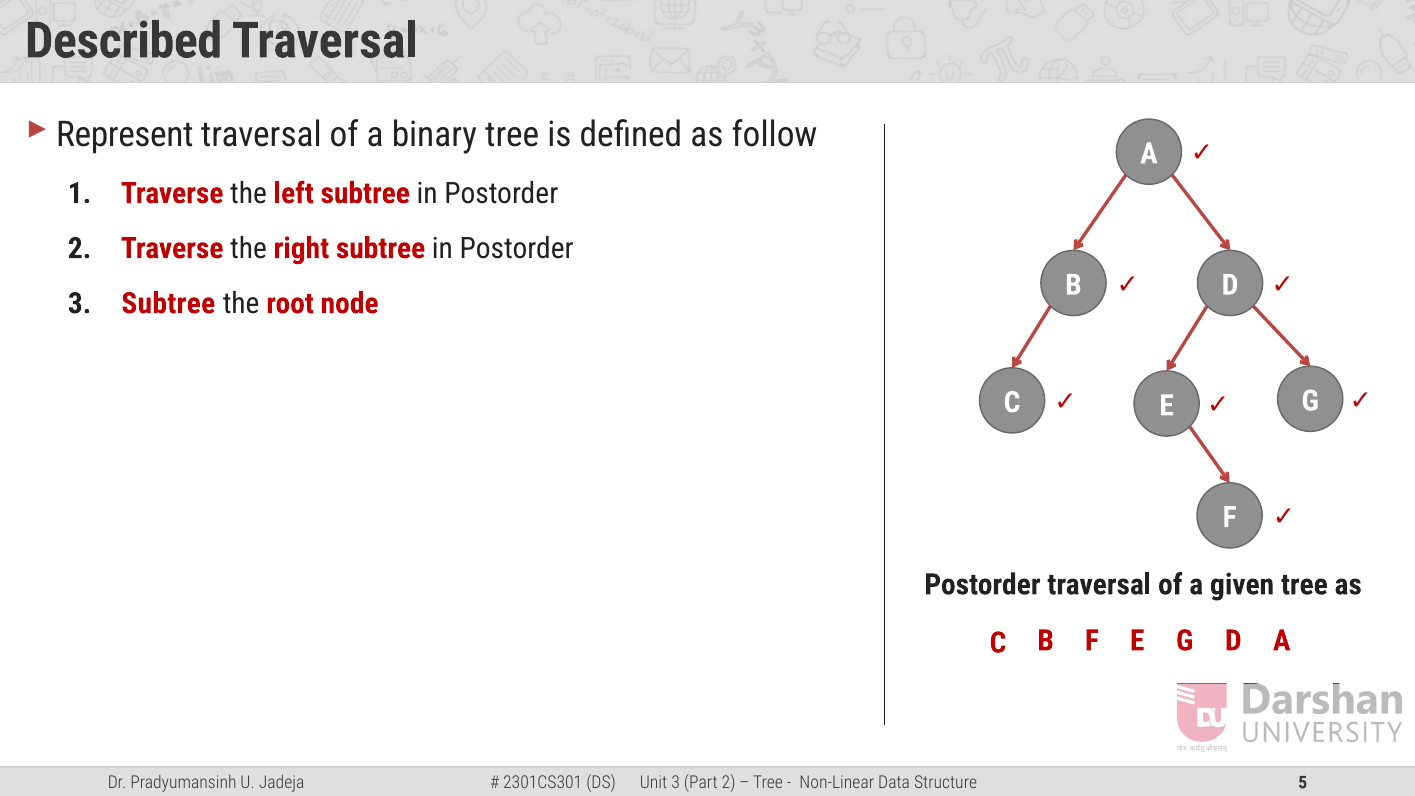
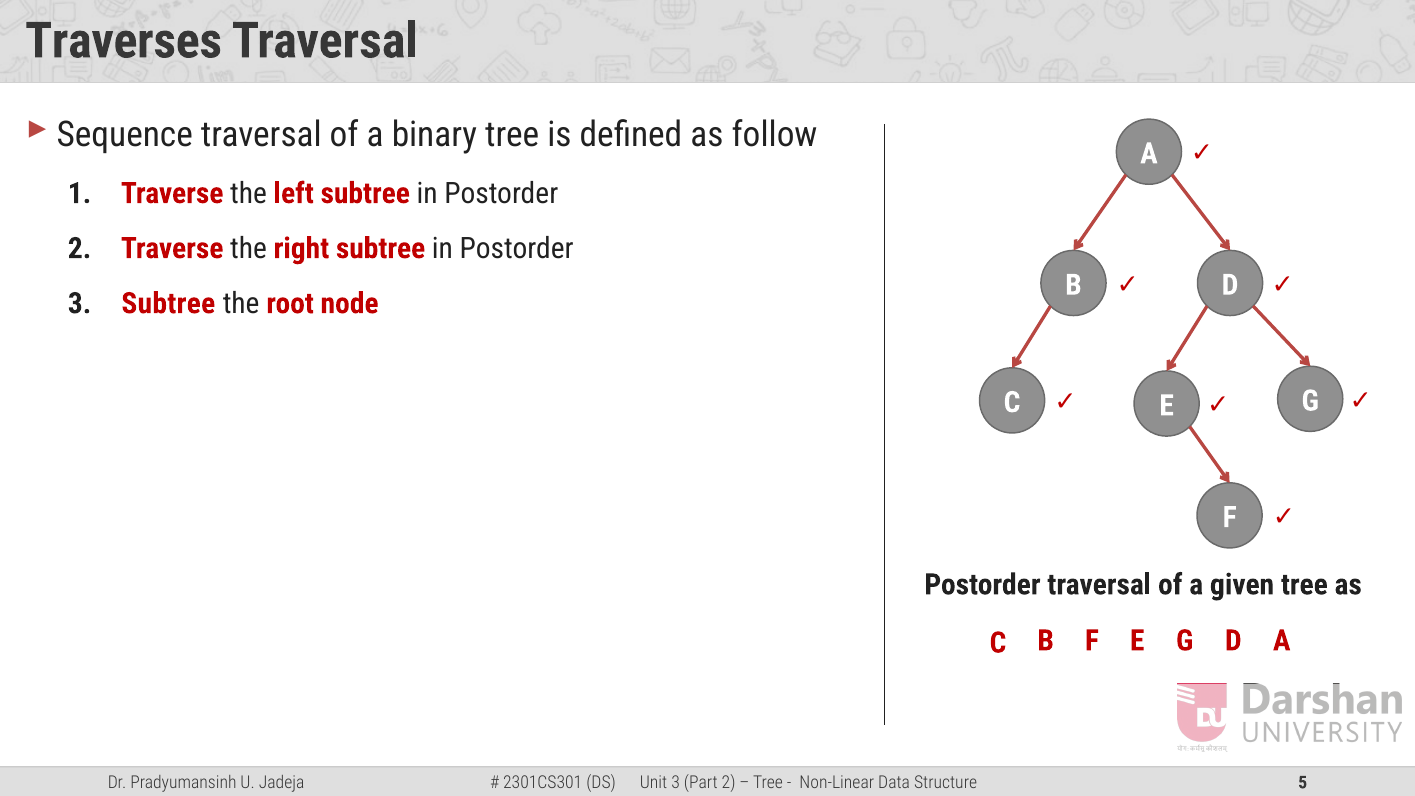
Described: Described -> Traverses
Represent: Represent -> Sequence
